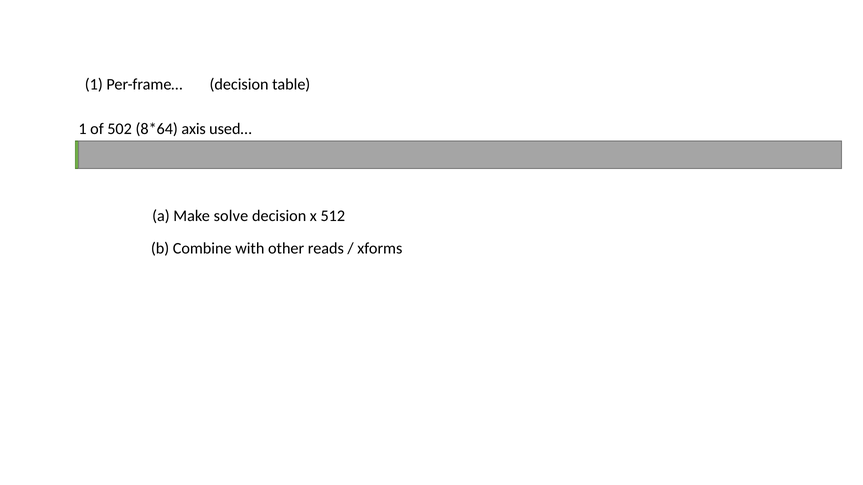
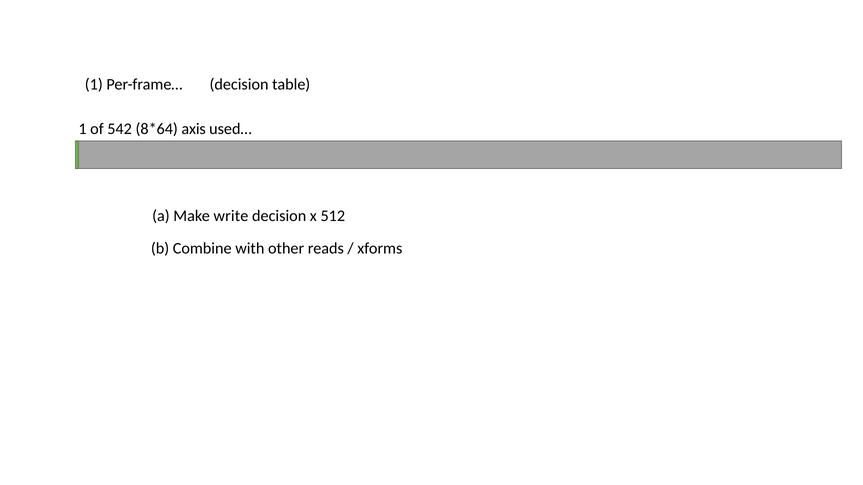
502: 502 -> 542
solve: solve -> write
